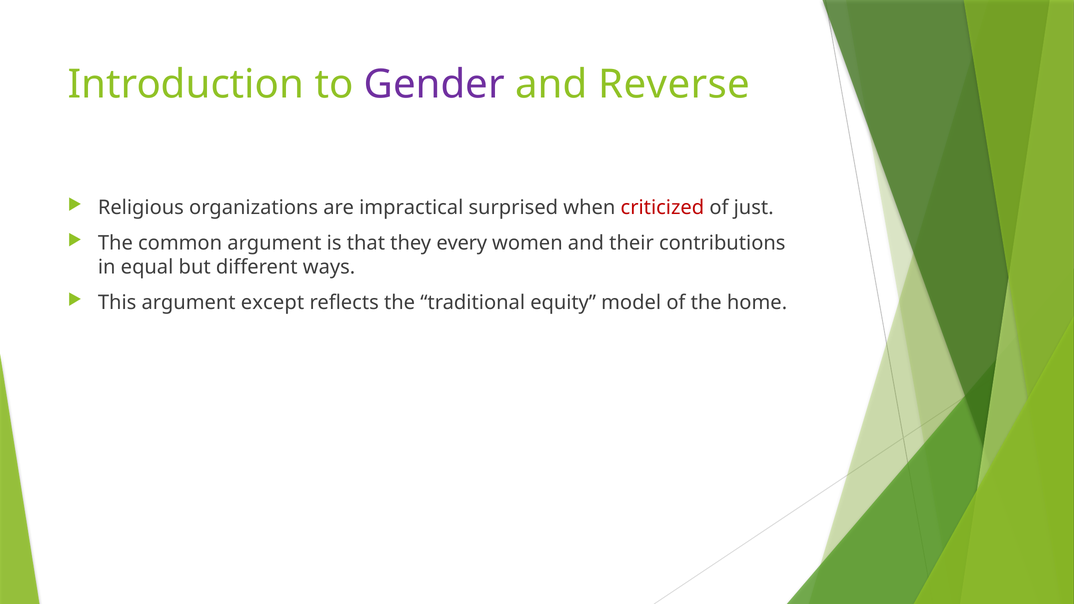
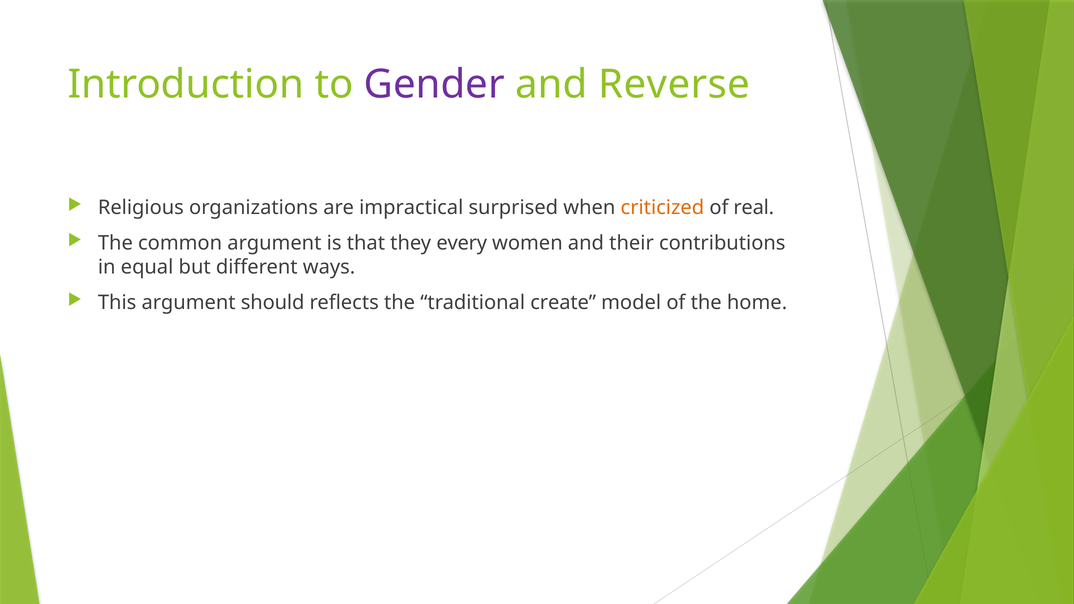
criticized colour: red -> orange
just: just -> real
except: except -> should
equity: equity -> create
